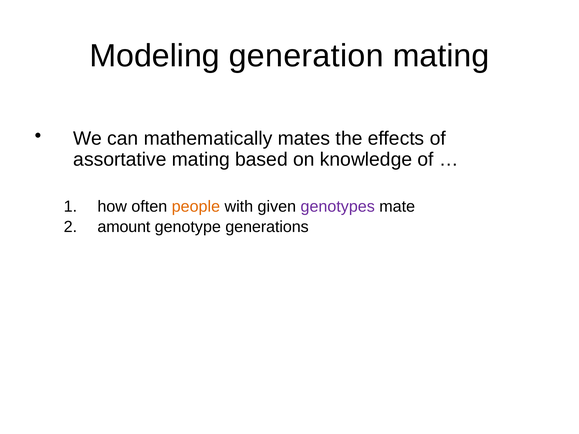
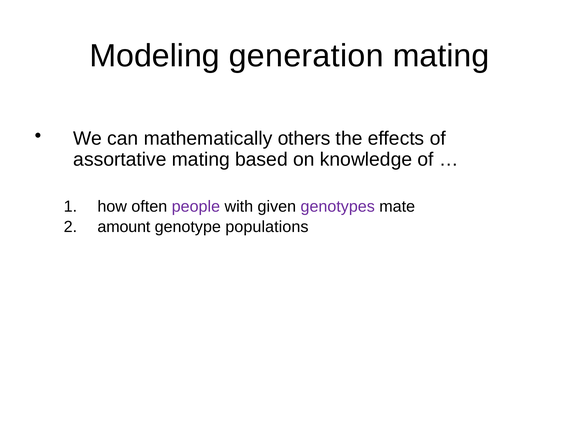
mates: mates -> others
people colour: orange -> purple
generations: generations -> populations
